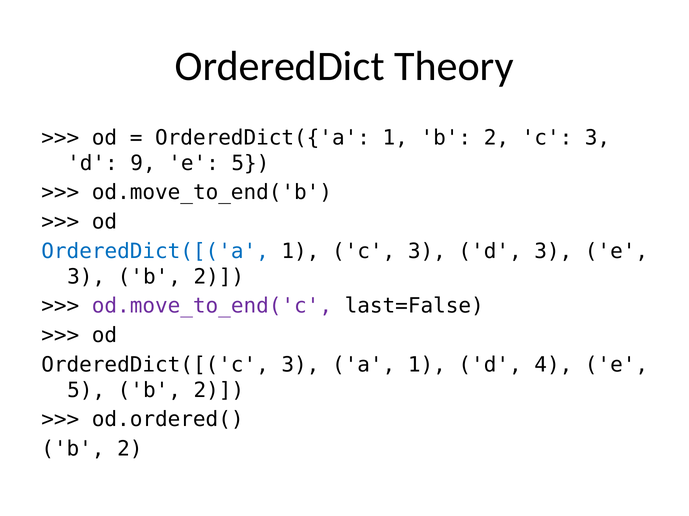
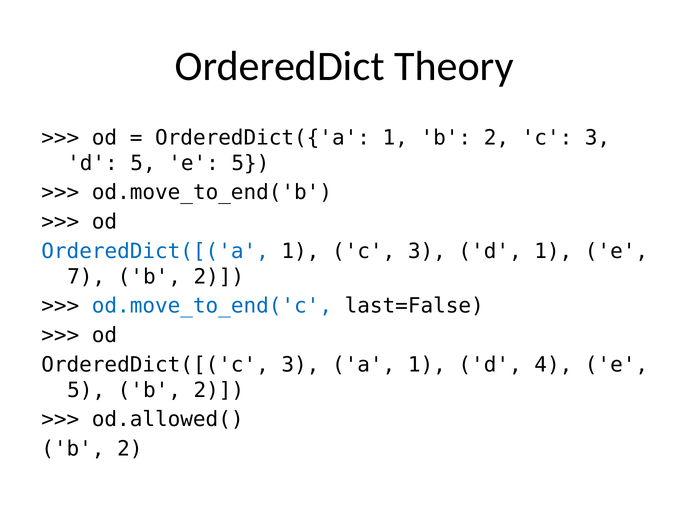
d 9: 9 -> 5
d 3: 3 -> 1
3 at (86, 277): 3 -> 7
od.move_to_end('c colour: purple -> blue
od.ordered(: od.ordered( -> od.allowed(
